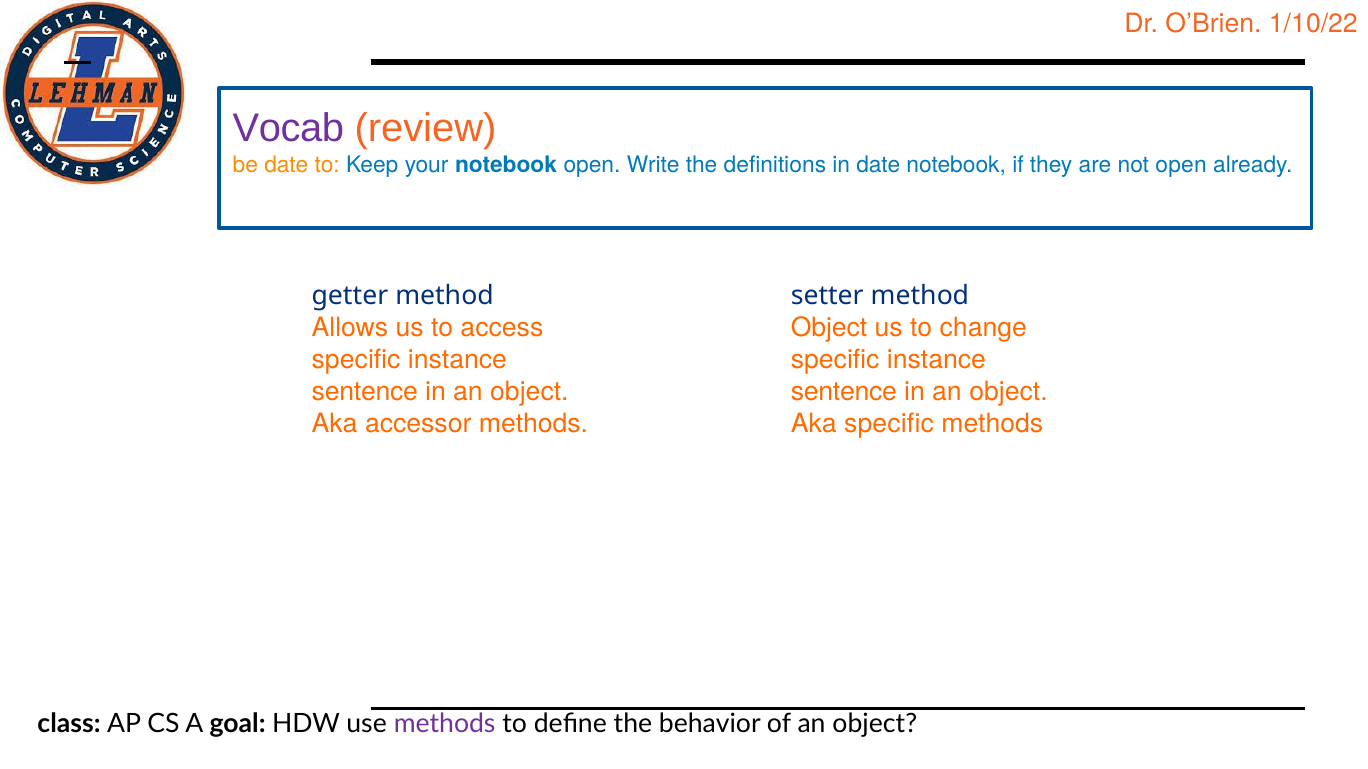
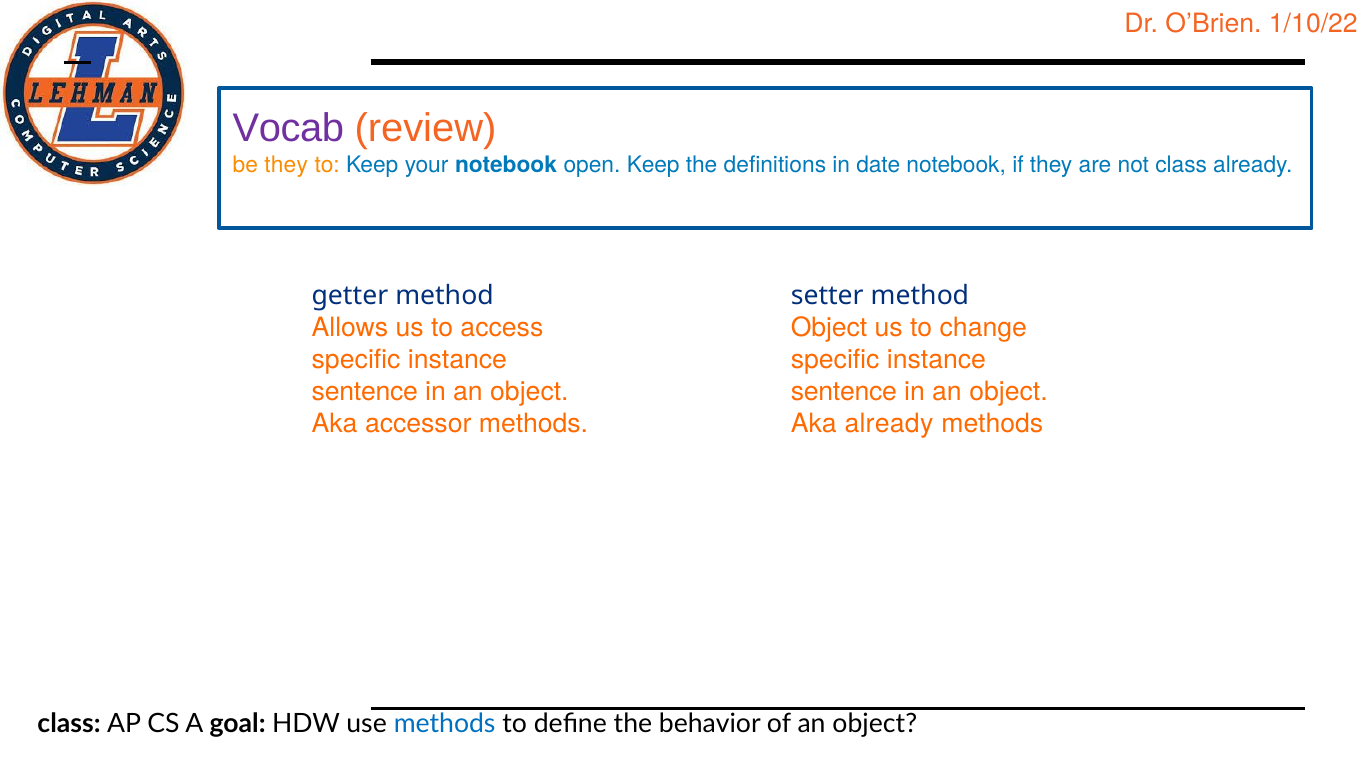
be date: date -> they
open Write: Write -> Keep
not open: open -> class
Aka specific: specific -> already
methods at (445, 724) colour: purple -> blue
